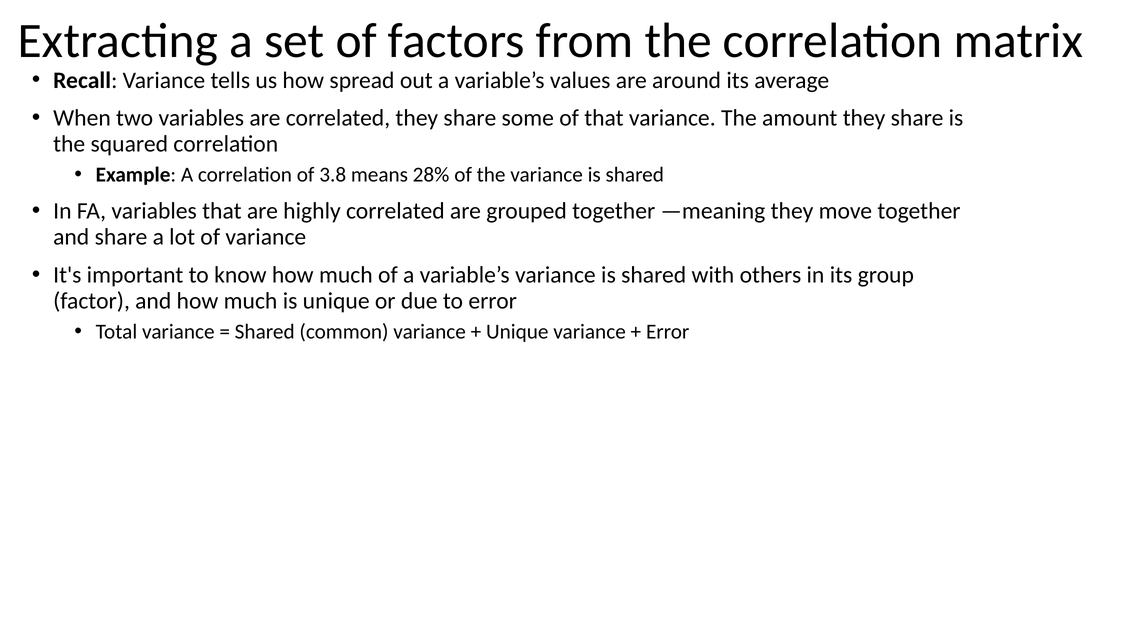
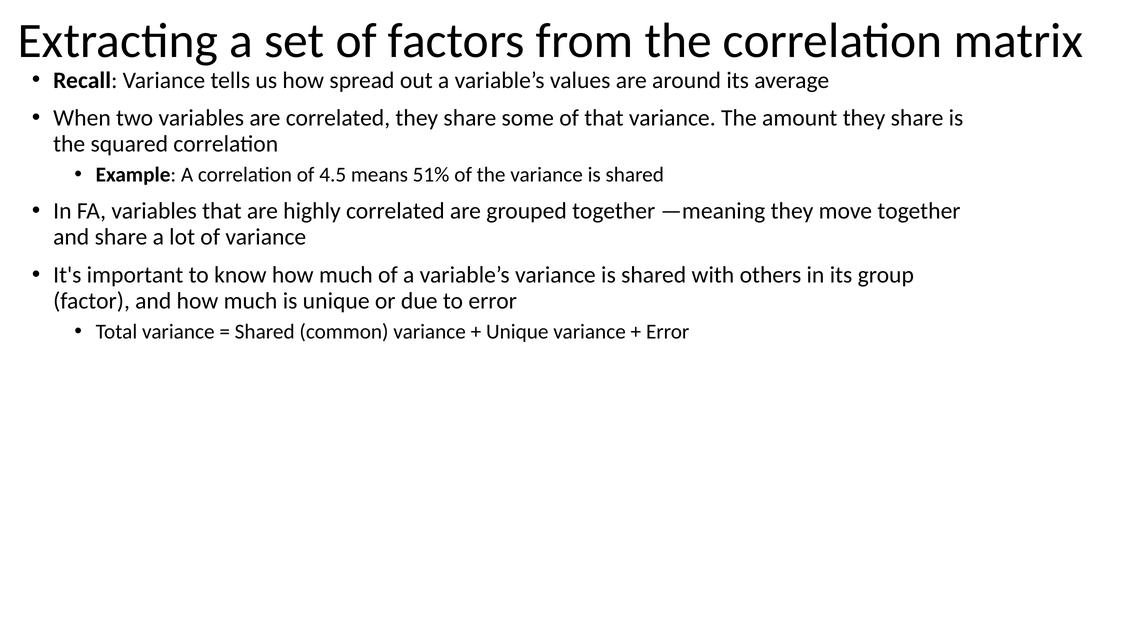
3.8: 3.8 -> 4.5
28%: 28% -> 51%
